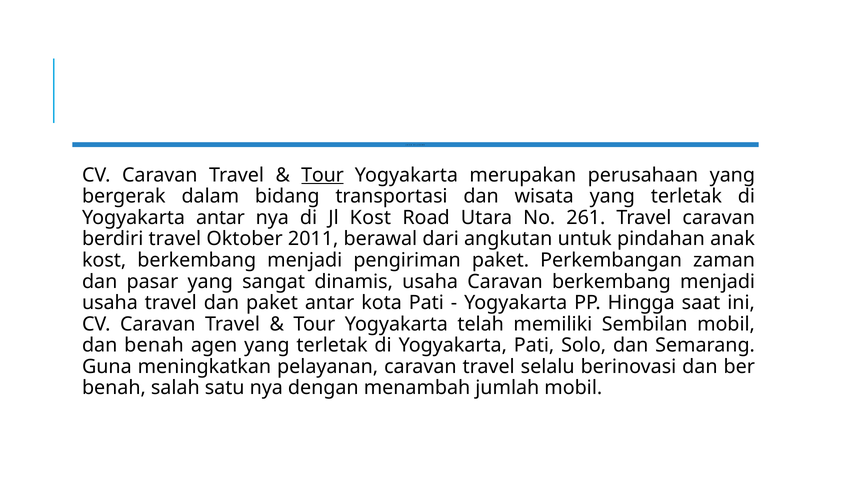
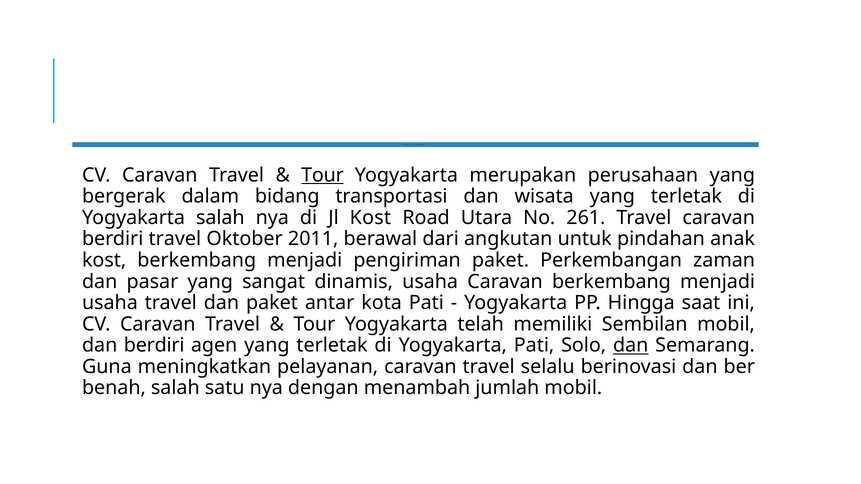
Yogyakarta antar: antar -> salah
dan benah: benah -> berdiri
dan at (631, 346) underline: none -> present
